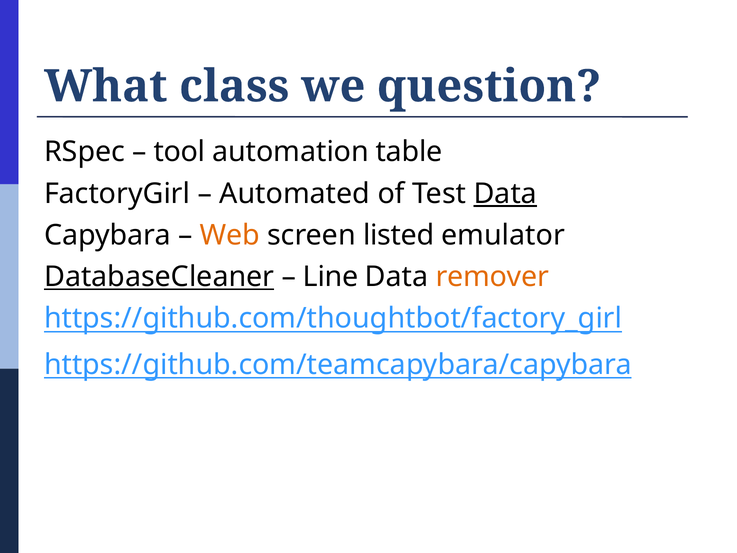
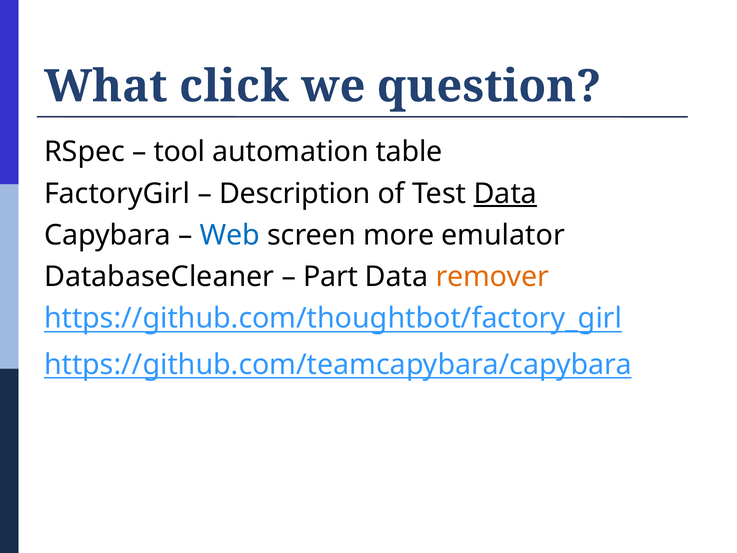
class: class -> click
Automated: Automated -> Description
Web colour: orange -> blue
listed: listed -> more
DatabaseCleaner underline: present -> none
Line: Line -> Part
